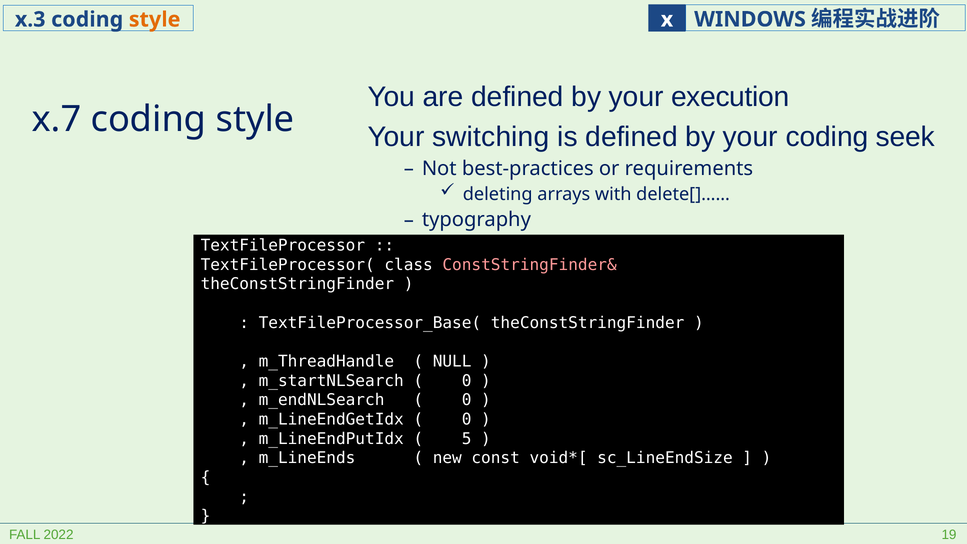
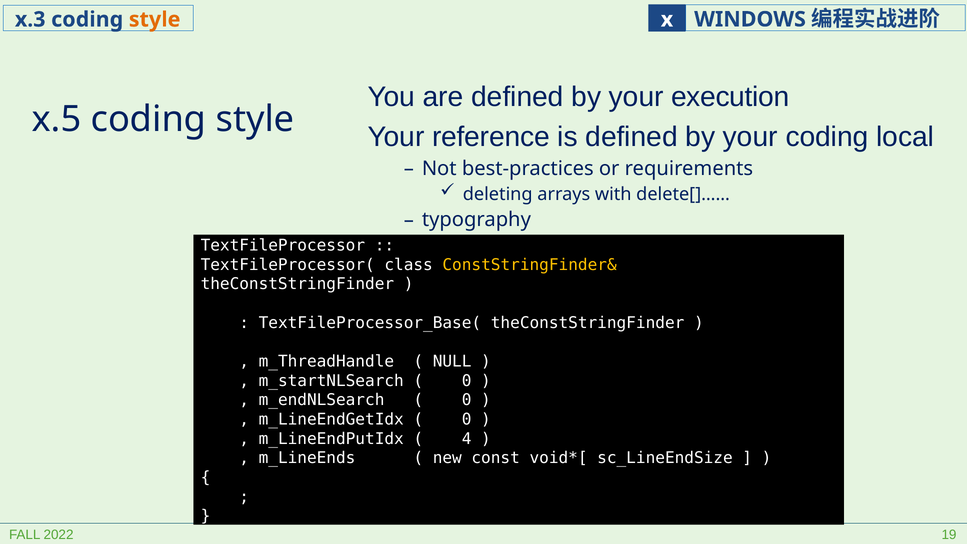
x.7: x.7 -> x.5
switching: switching -> reference
seek: seek -> local
ConstStringFinder& colour: pink -> yellow
5: 5 -> 4
